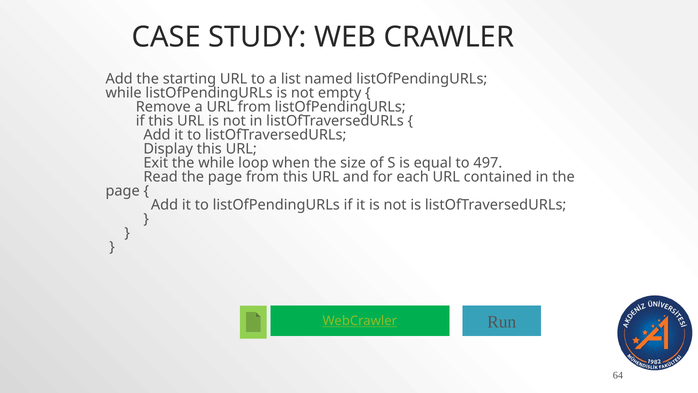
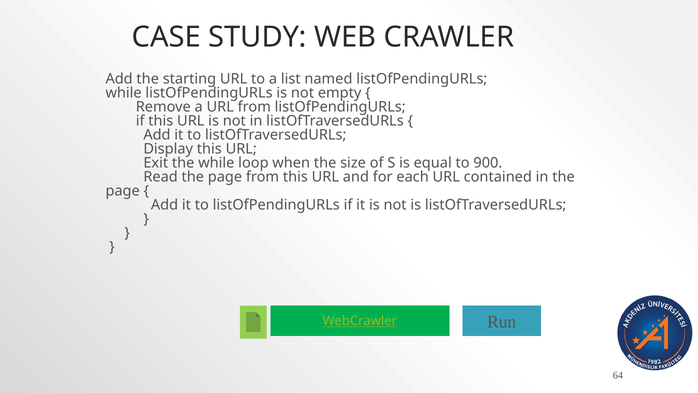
497: 497 -> 900
